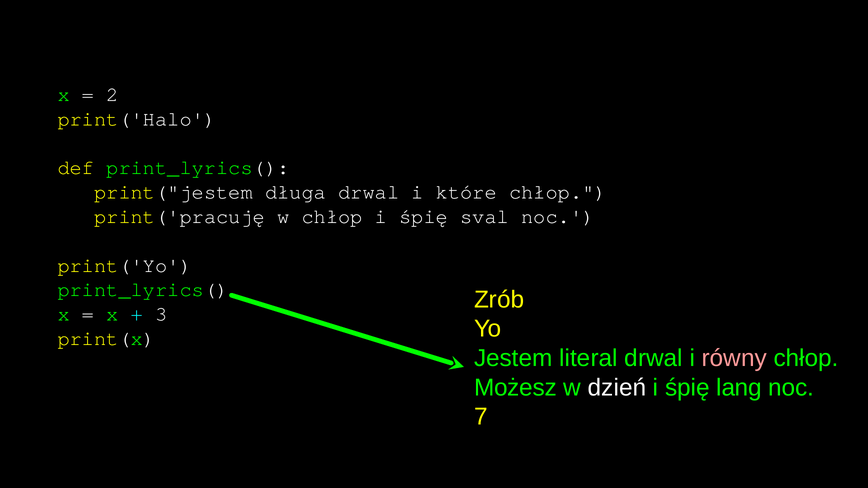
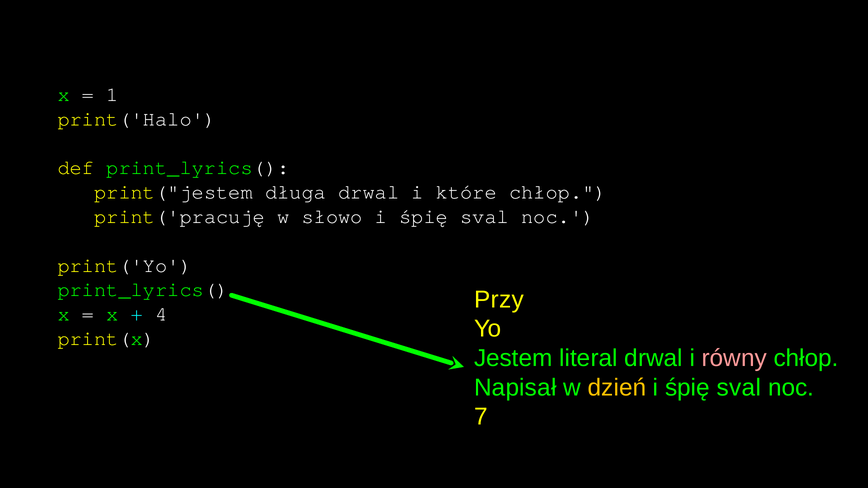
2: 2 -> 1
w chłop: chłop -> słowo
Zrób: Zrób -> Przy
3: 3 -> 4
Możesz: Możesz -> Napisał
dzień colour: white -> yellow
lang at (739, 388): lang -> sval
